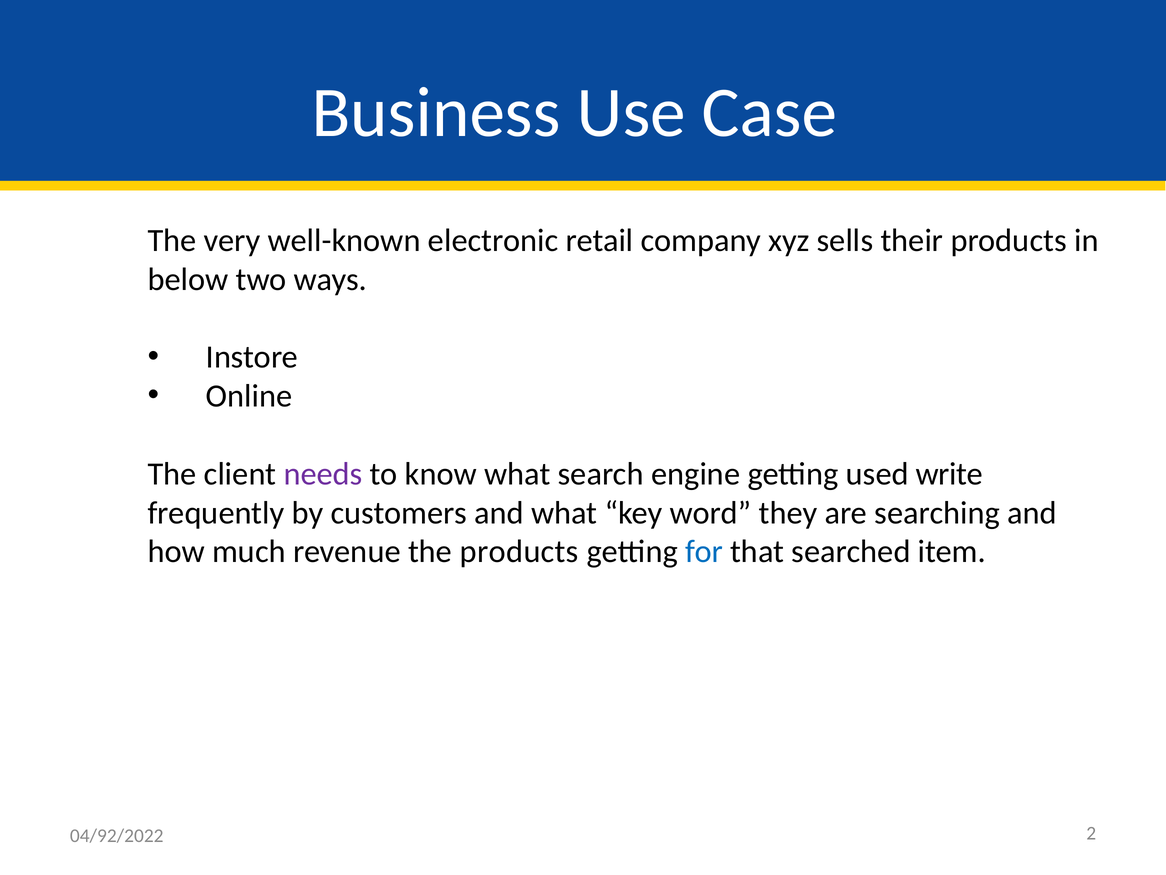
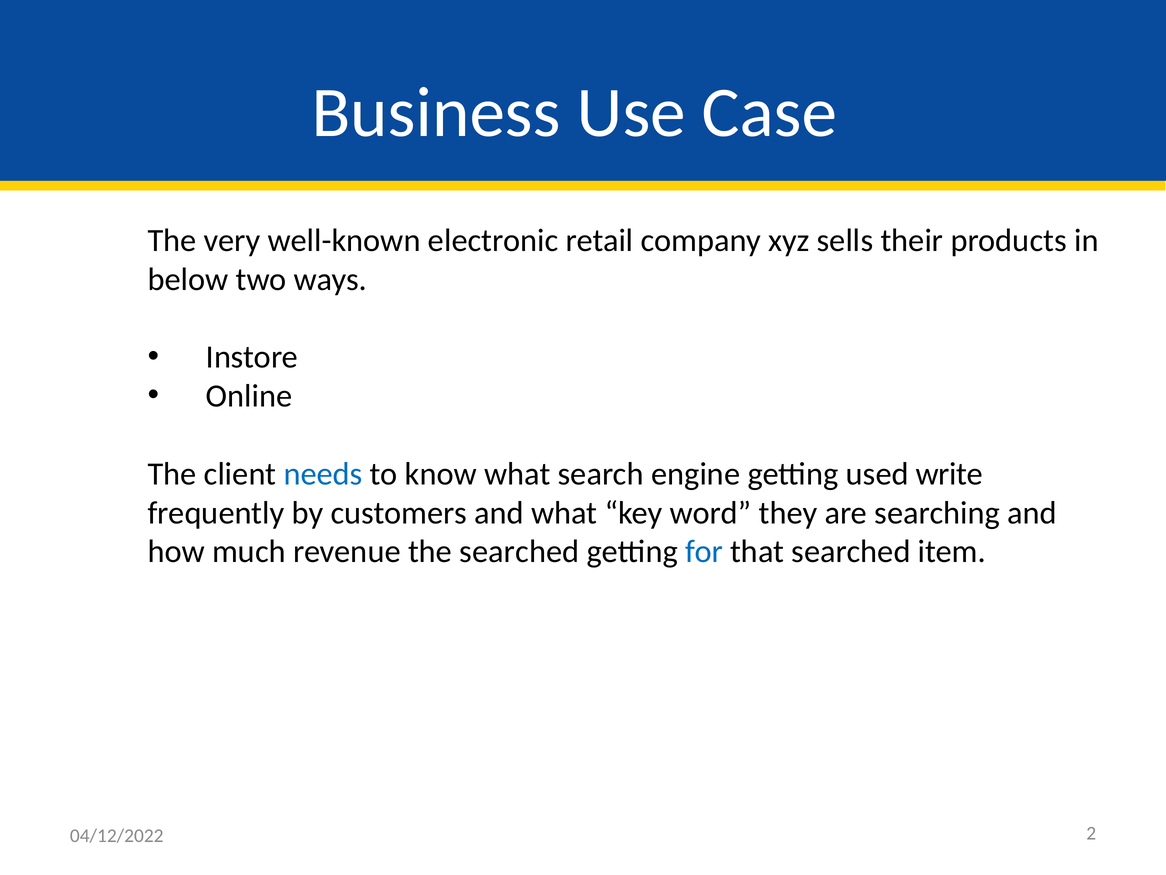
needs colour: purple -> blue
the products: products -> searched
04/92/2022: 04/92/2022 -> 04/12/2022
